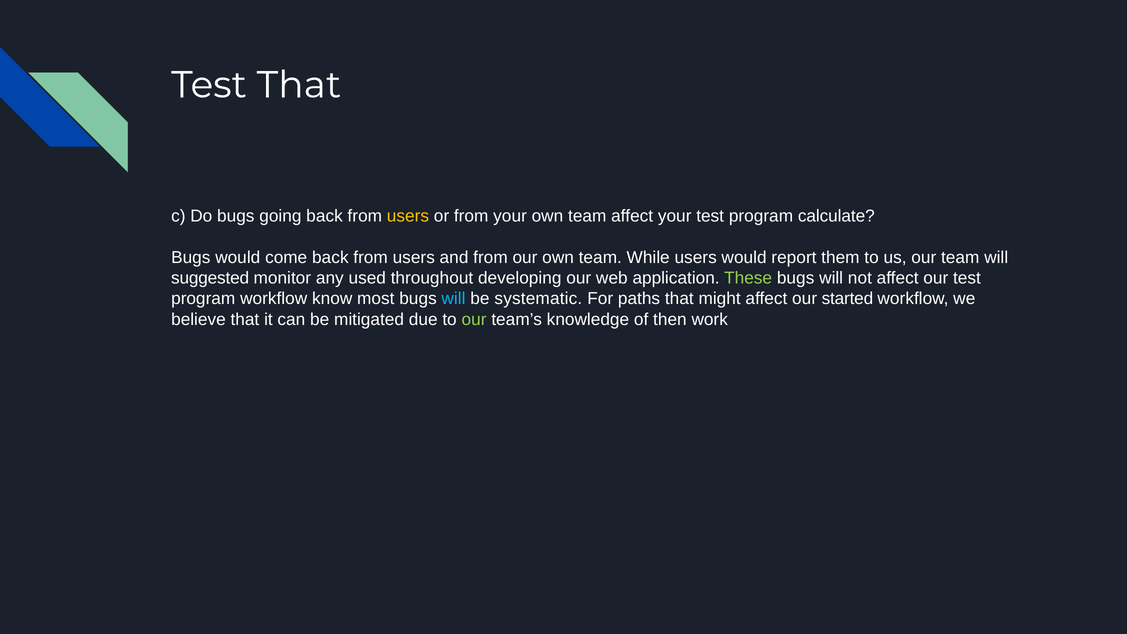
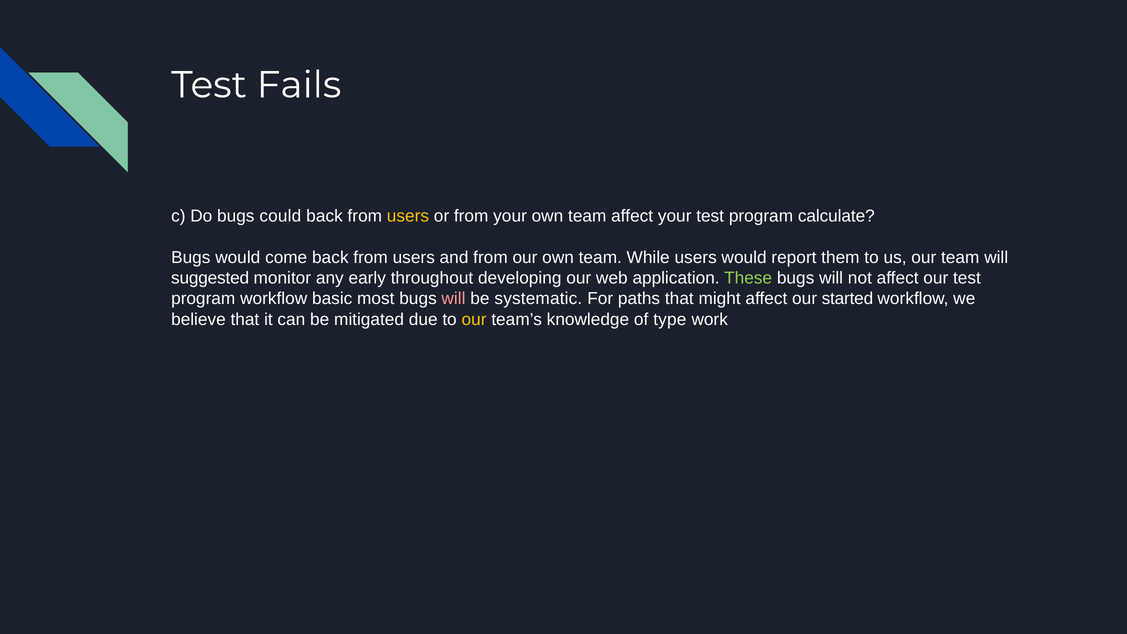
Test That: That -> Fails
going: going -> could
used: used -> early
know: know -> basic
will at (453, 299) colour: light blue -> pink
our at (474, 319) colour: light green -> yellow
then: then -> type
